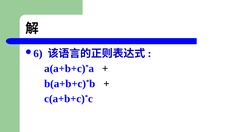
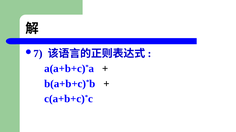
6: 6 -> 7
